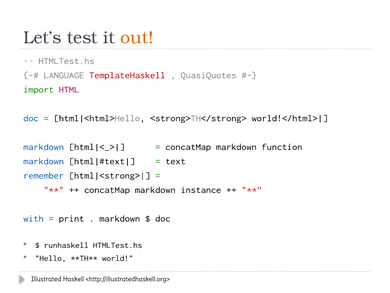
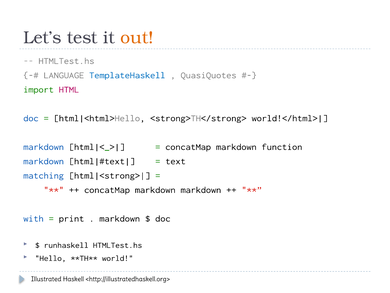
TemplateHaskell colour: red -> blue
remember: remember -> matching
markdown instance: instance -> markdown
